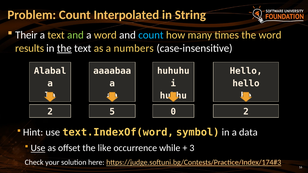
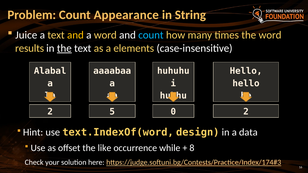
Interpolated: Interpolated -> Appearance
Their: Their -> Juice
and at (75, 35) colour: light green -> yellow
numbers: numbers -> elements
symbol: symbol -> design
Use at (38, 148) underline: present -> none
3: 3 -> 8
